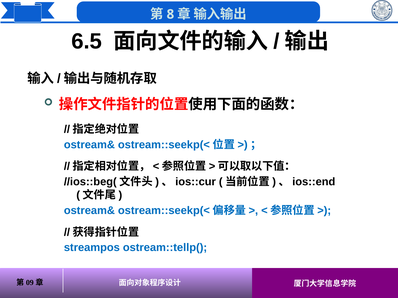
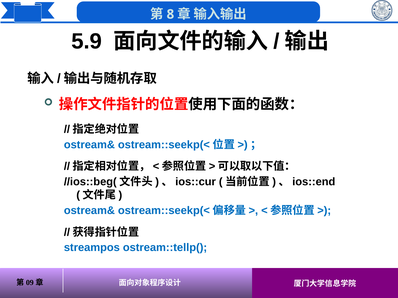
6.5: 6.5 -> 5.9
